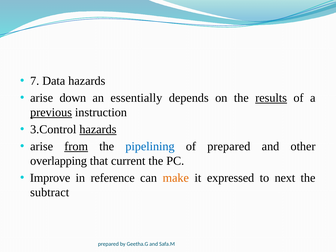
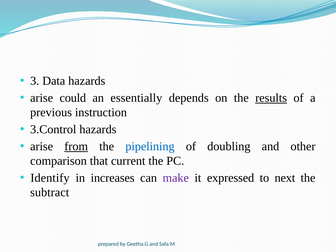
7: 7 -> 3
down: down -> could
previous underline: present -> none
hazards at (98, 129) underline: present -> none
of prepared: prepared -> doubling
overlapping: overlapping -> comparison
Improve: Improve -> Identify
reference: reference -> increases
make colour: orange -> purple
